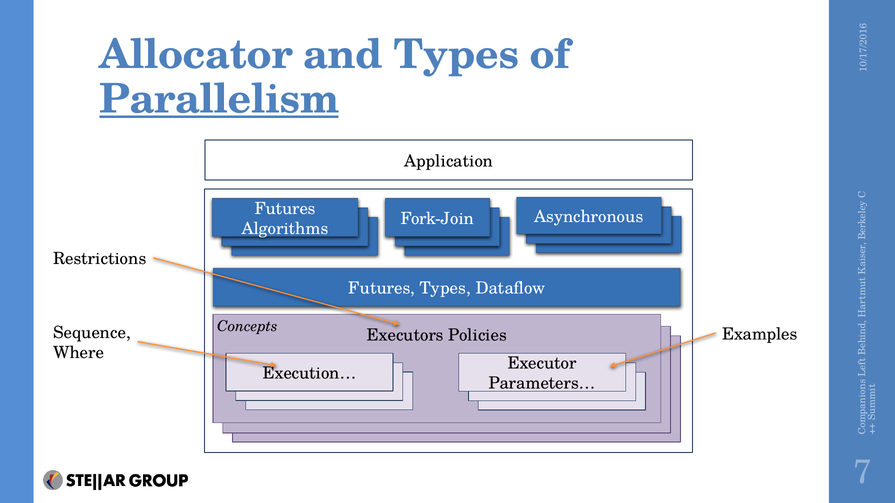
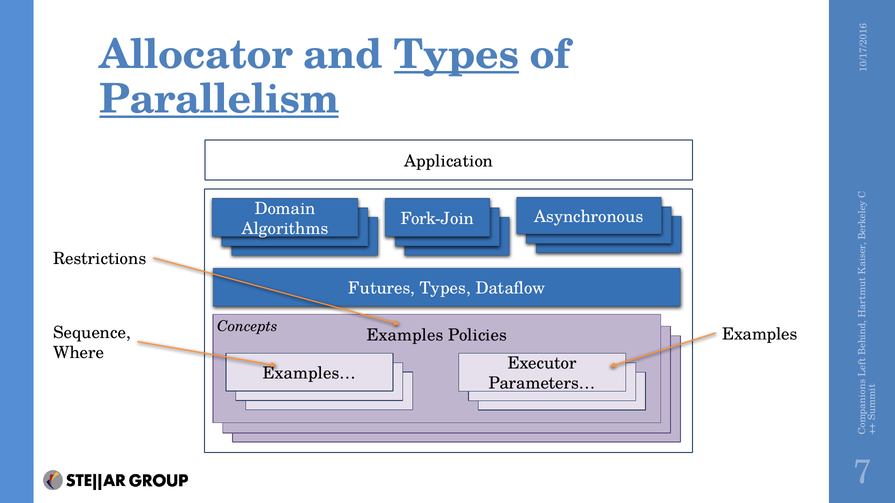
Types at (456, 55) underline: none -> present
Futures at (285, 209): Futures -> Domain
Executors at (405, 336): Executors -> Examples
Execution…: Execution… -> Examples…
